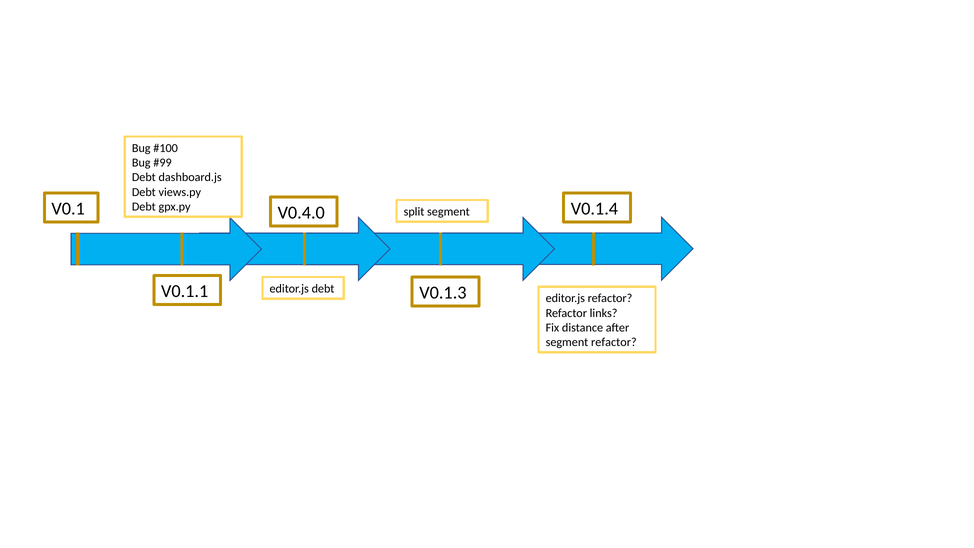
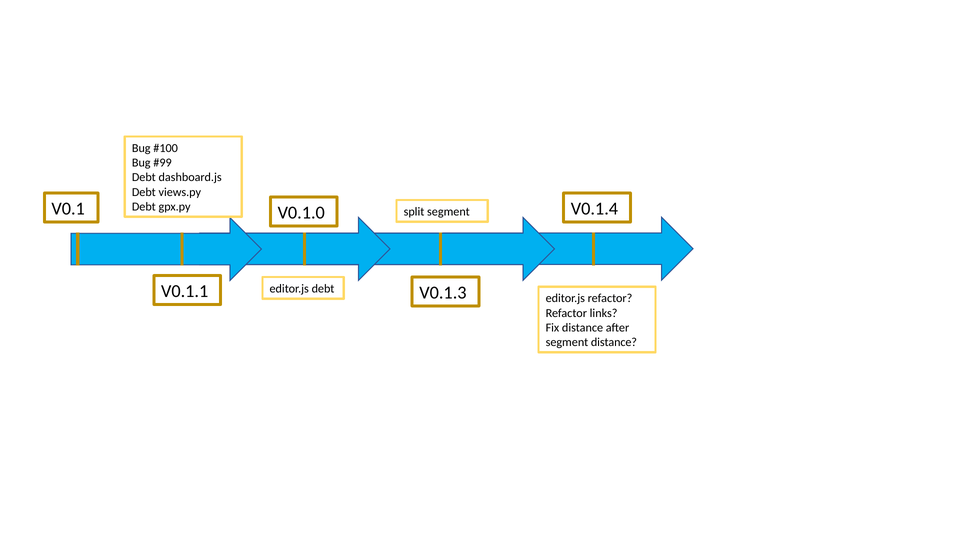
V0.4.0: V0.4.0 -> V0.1.0
segment refactor: refactor -> distance
